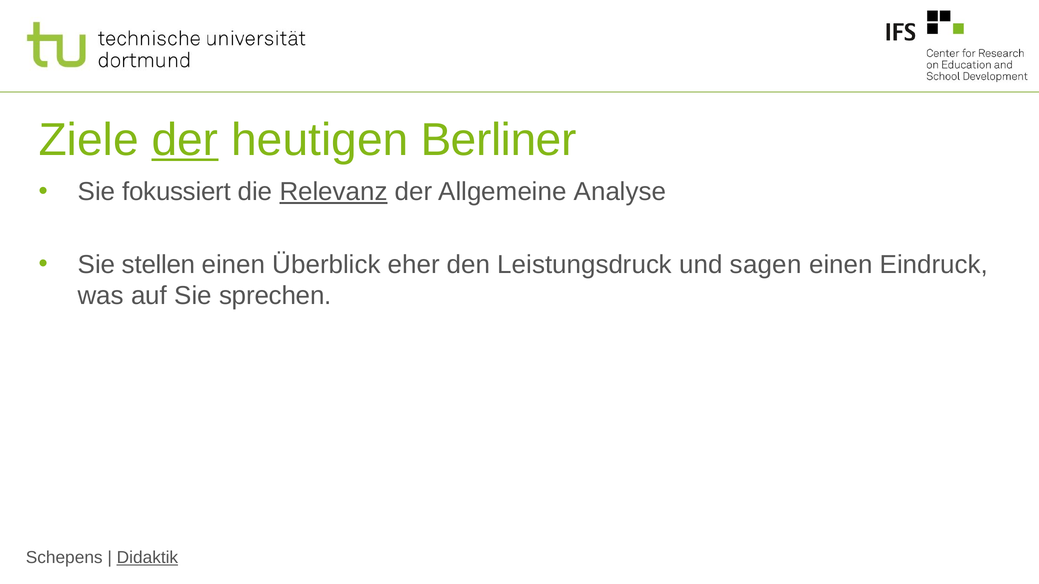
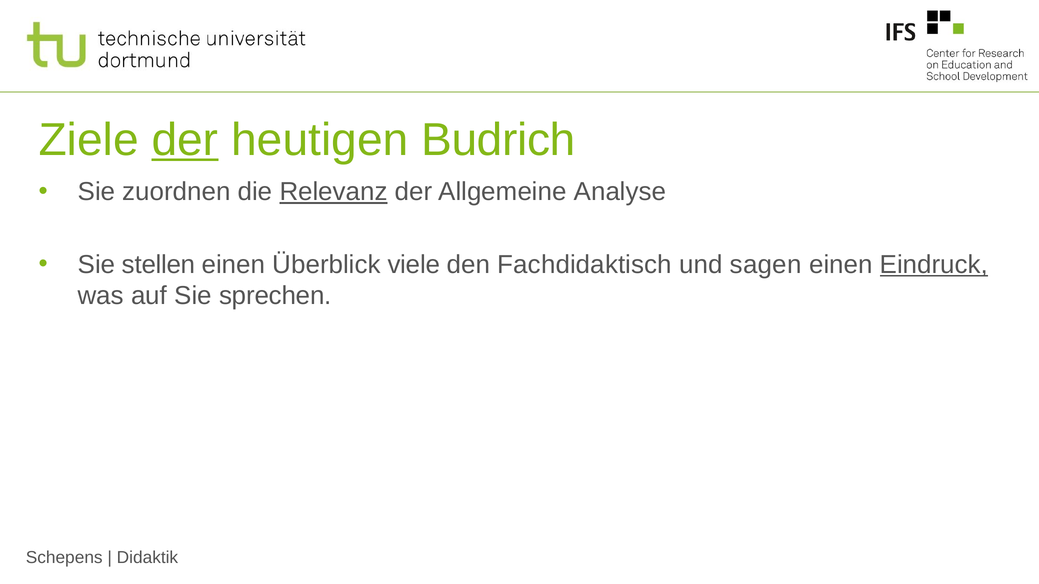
Berliner: Berliner -> Budrich
fokussiert: fokussiert -> zuordnen
eher: eher -> viele
Leistungsdruck: Leistungsdruck -> Fachdidaktisch
Eindruck underline: none -> present
Didaktik underline: present -> none
